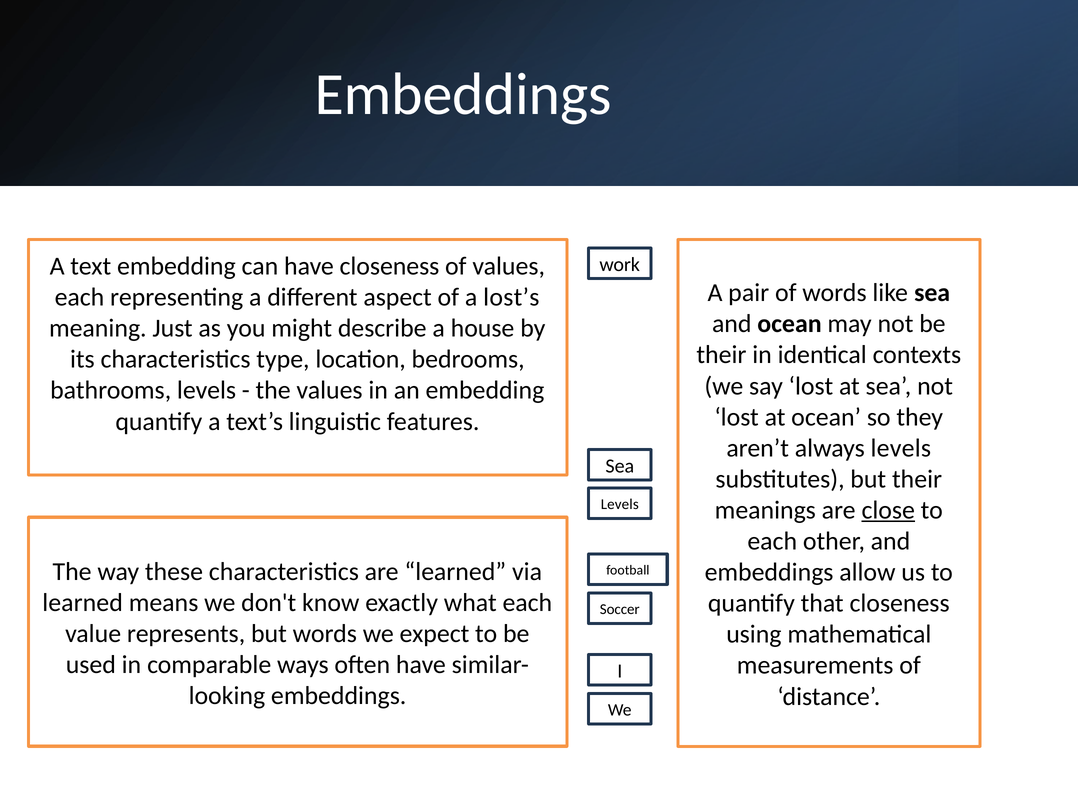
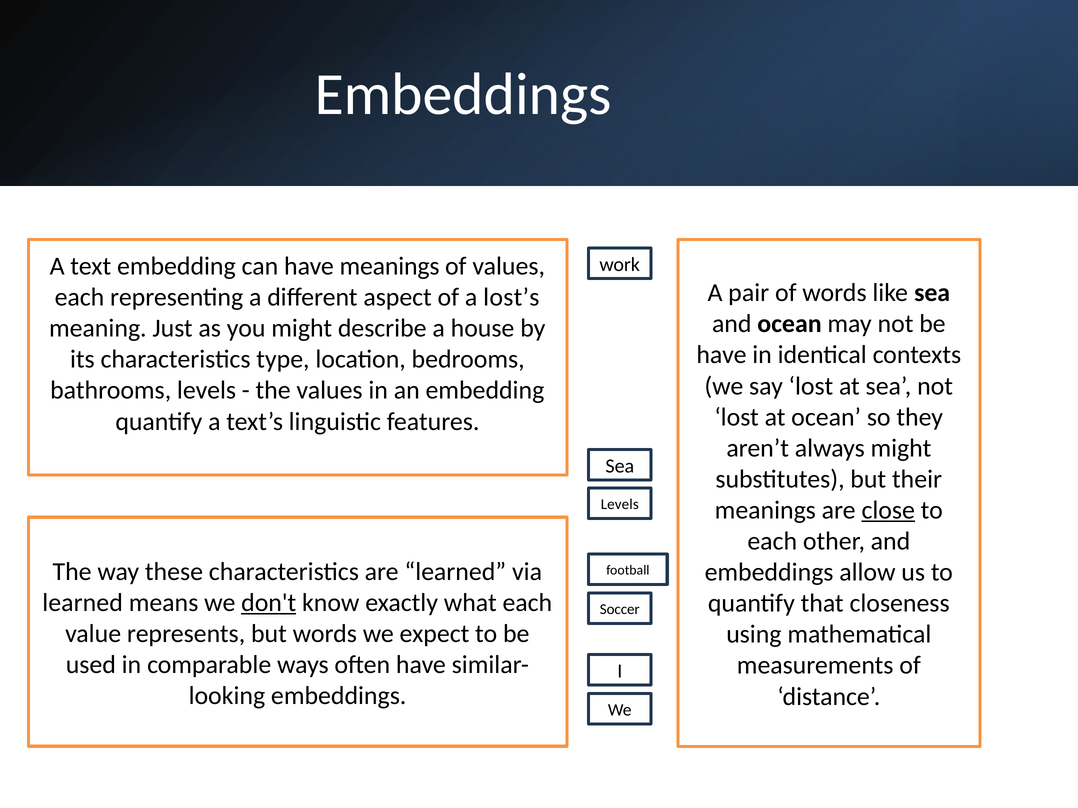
have closeness: closeness -> meanings
their at (721, 355): their -> have
always levels: levels -> might
don't underline: none -> present
